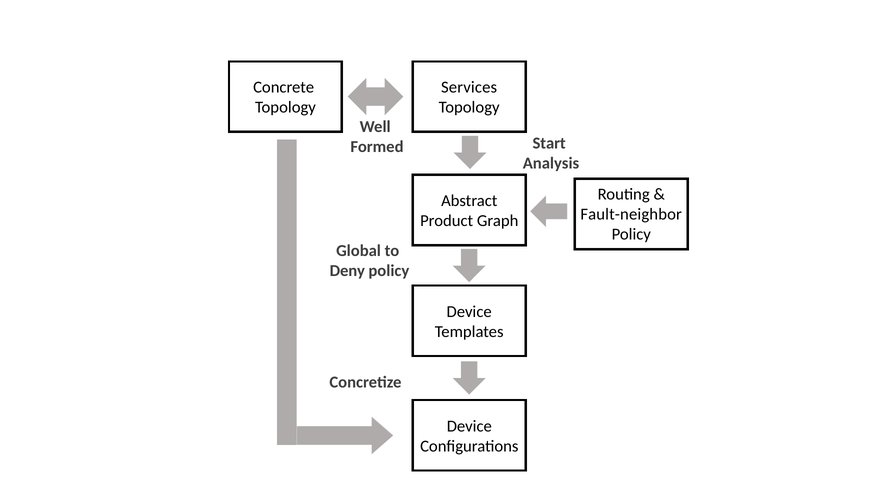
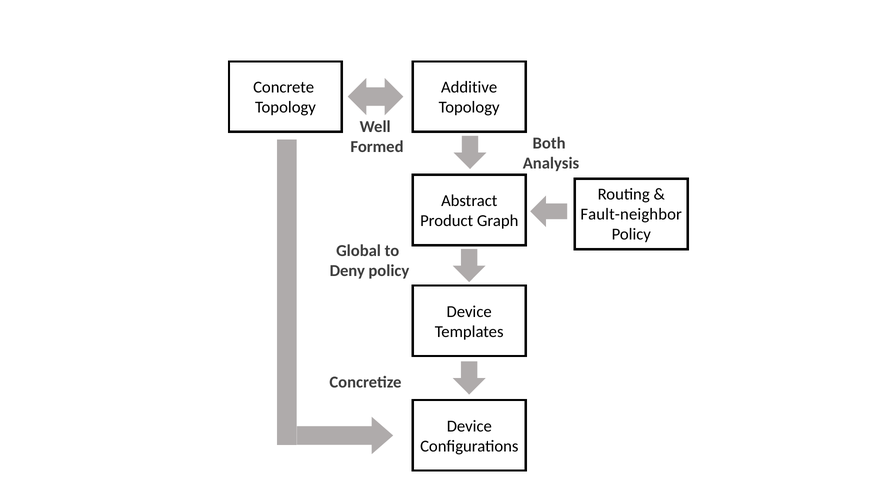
Services: Services -> Additive
Start: Start -> Both
